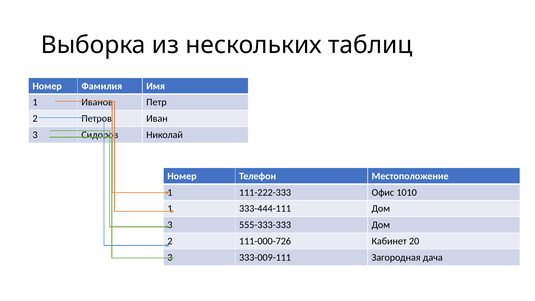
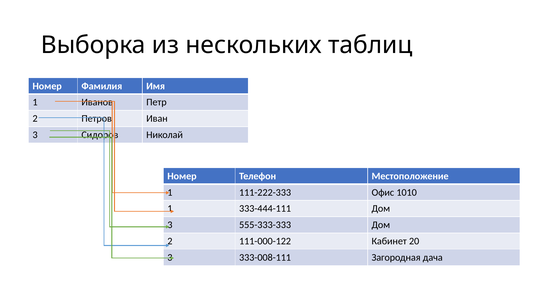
111-000-726: 111-000-726 -> 111-000-122
333-009-111: 333-009-111 -> 333-008-111
